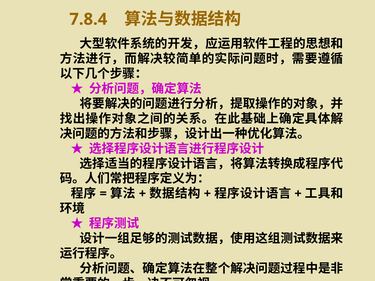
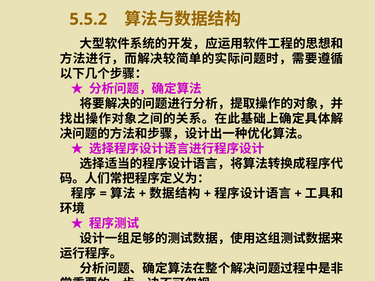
7.8.4: 7.8.4 -> 5.5.2
